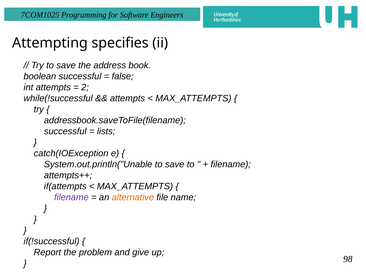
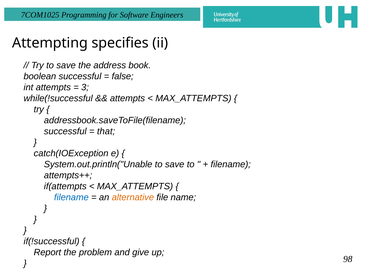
2: 2 -> 3
lists: lists -> that
filename at (71, 197) colour: purple -> blue
